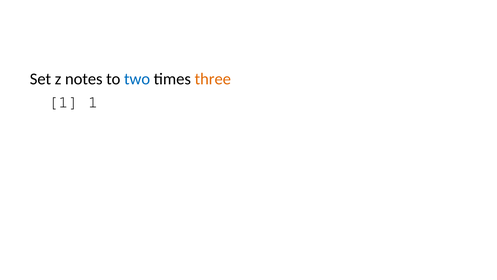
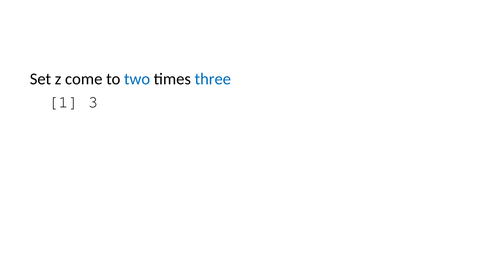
notes: notes -> come
three colour: orange -> blue
1 1: 1 -> 3
